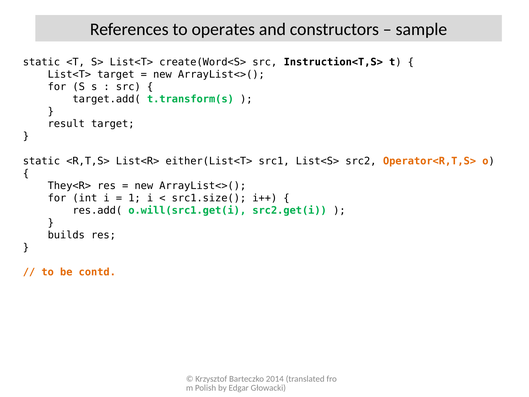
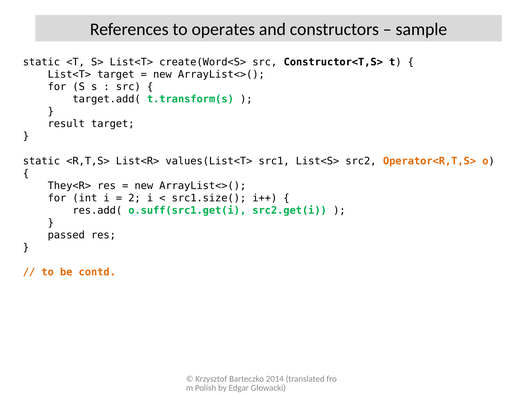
Instruction<T,S>: Instruction<T,S> -> Constructor<T,S>
either(List<T>: either(List<T> -> values(List<T>
1: 1 -> 2
o.will(src1.get(i: o.will(src1.get(i -> o.suff(src1.get(i
builds: builds -> passed
